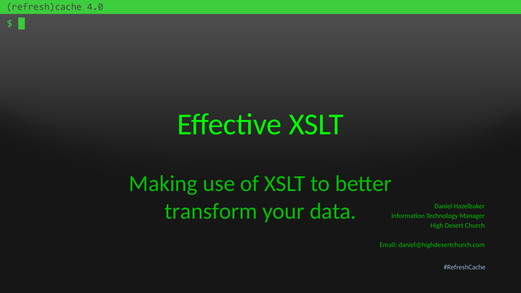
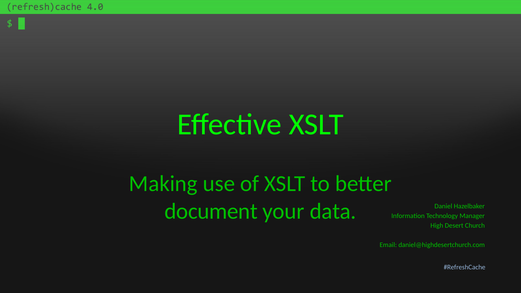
transform: transform -> document
